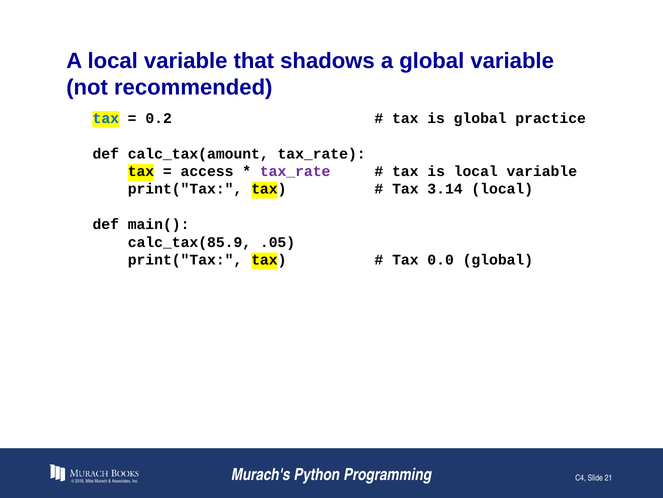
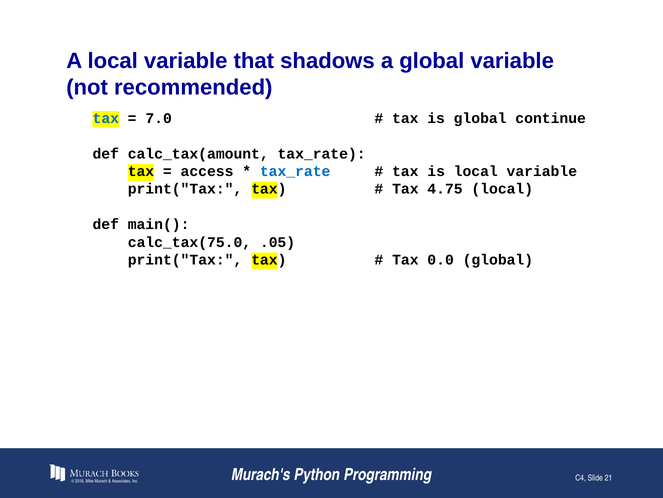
0.2: 0.2 -> 7.0
practice: practice -> continue
tax_rate at (295, 171) colour: purple -> blue
3.14: 3.14 -> 4.75
calc_tax(85.9: calc_tax(85.9 -> calc_tax(75.0
